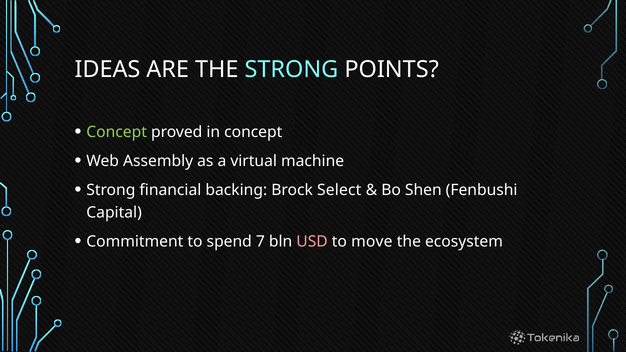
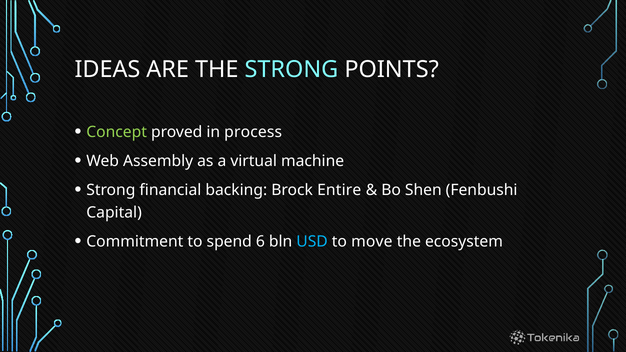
in concept: concept -> process
Select: Select -> Entire
7: 7 -> 6
USD colour: pink -> light blue
